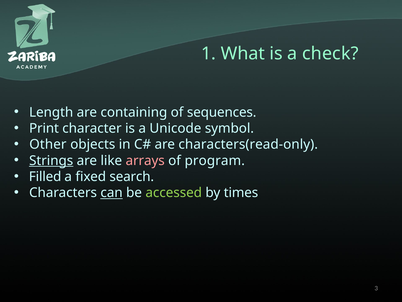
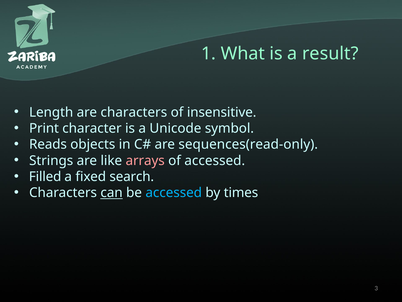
check: check -> result
are containing: containing -> characters
sequences: sequences -> insensitive
Other: Other -> Reads
characters(read-only: characters(read-only -> sequences(read-only
Strings underline: present -> none
of program: program -> accessed
accessed at (174, 192) colour: light green -> light blue
